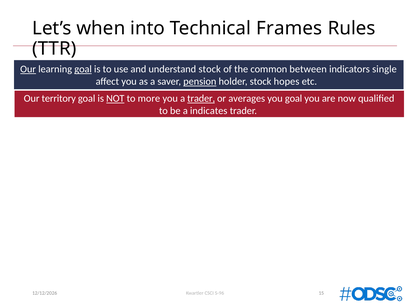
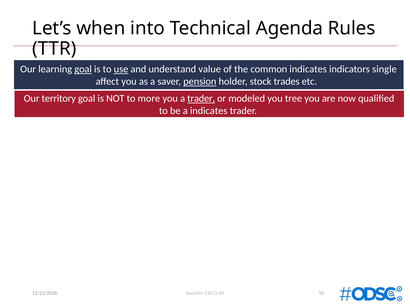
Frames: Frames -> Agenda
Our at (28, 69) underline: present -> none
use underline: none -> present
understand stock: stock -> value
common between: between -> indicates
hopes: hopes -> trades
NOT underline: present -> none
averages: averages -> modeled
you goal: goal -> tree
